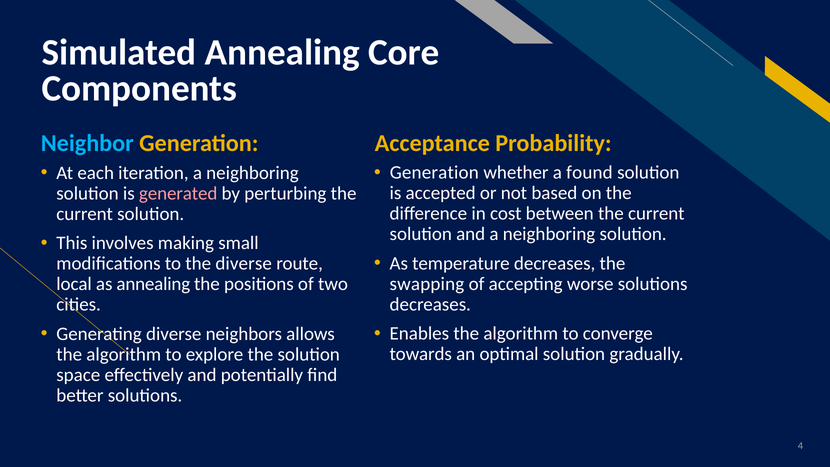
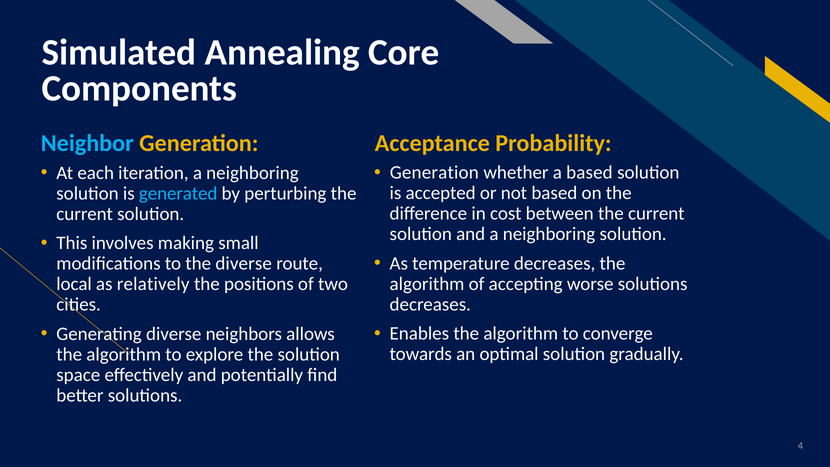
a found: found -> based
generated colour: pink -> light blue
swapping at (427, 284): swapping -> algorithm
as annealing: annealing -> relatively
